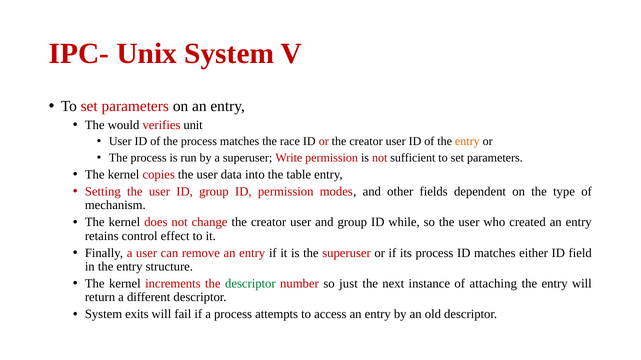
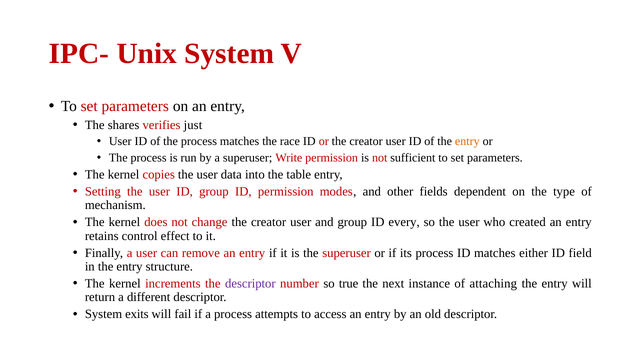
would: would -> shares
unit: unit -> just
while: while -> every
descriptor at (250, 284) colour: green -> purple
just: just -> true
